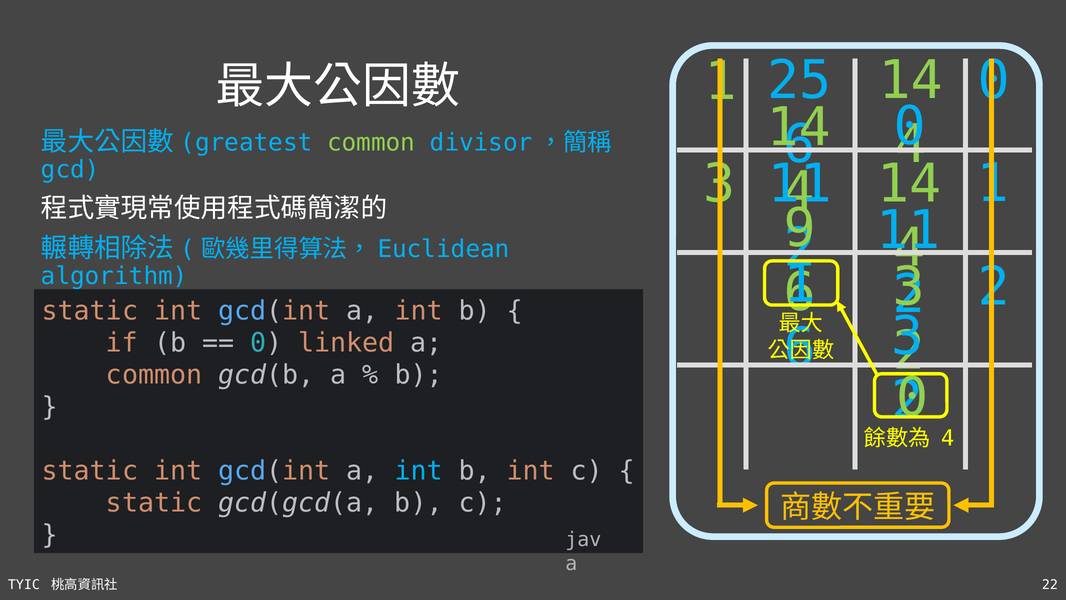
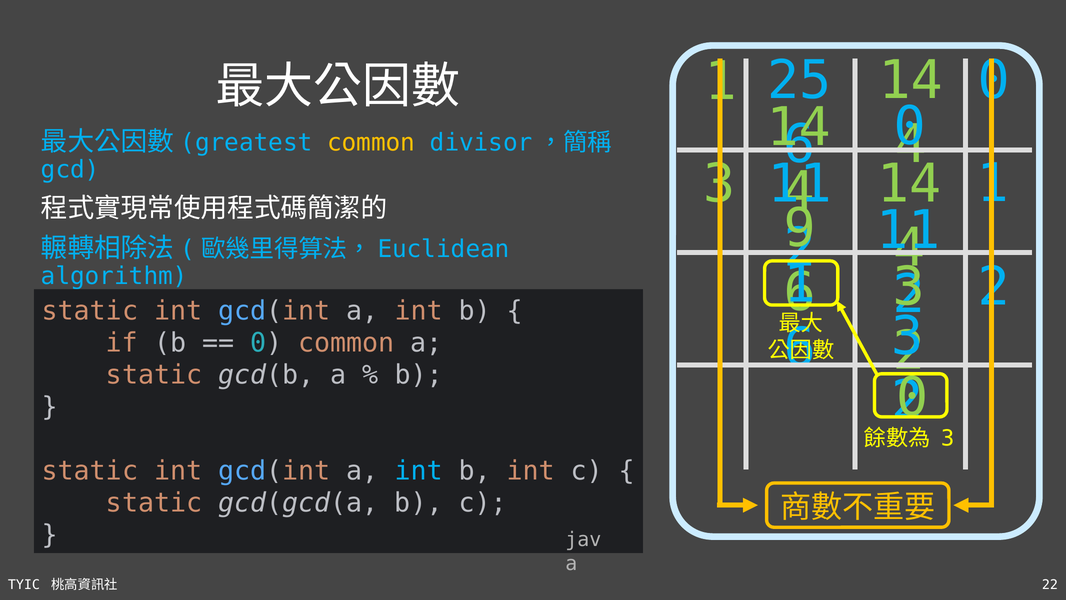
common at (371, 143) colour: light green -> yellow
0 linked: linked -> common
common at (154, 375): common -> static
4 at (948, 438): 4 -> 3
